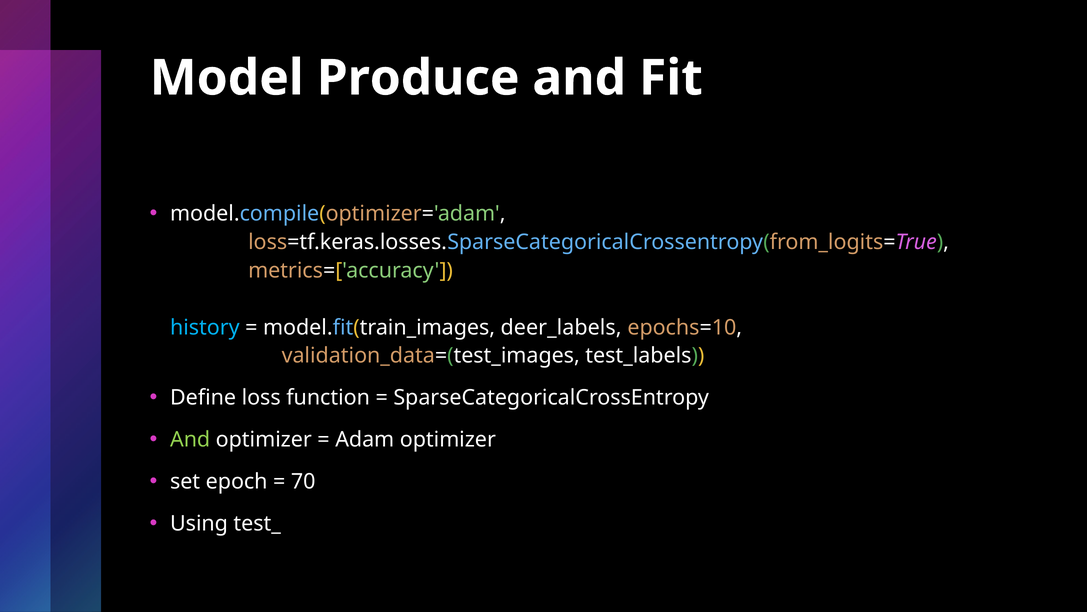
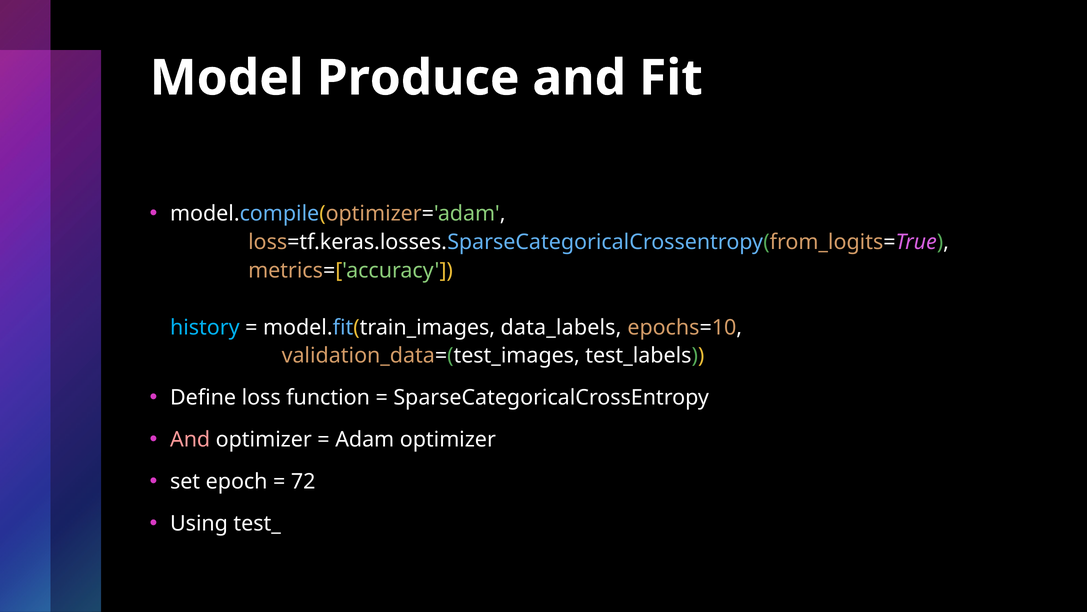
deer_labels: deer_labels -> data_labels
And at (190, 439) colour: light green -> pink
70: 70 -> 72
